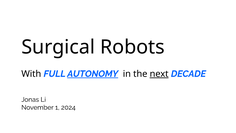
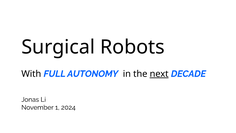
AUTONOMY underline: present -> none
